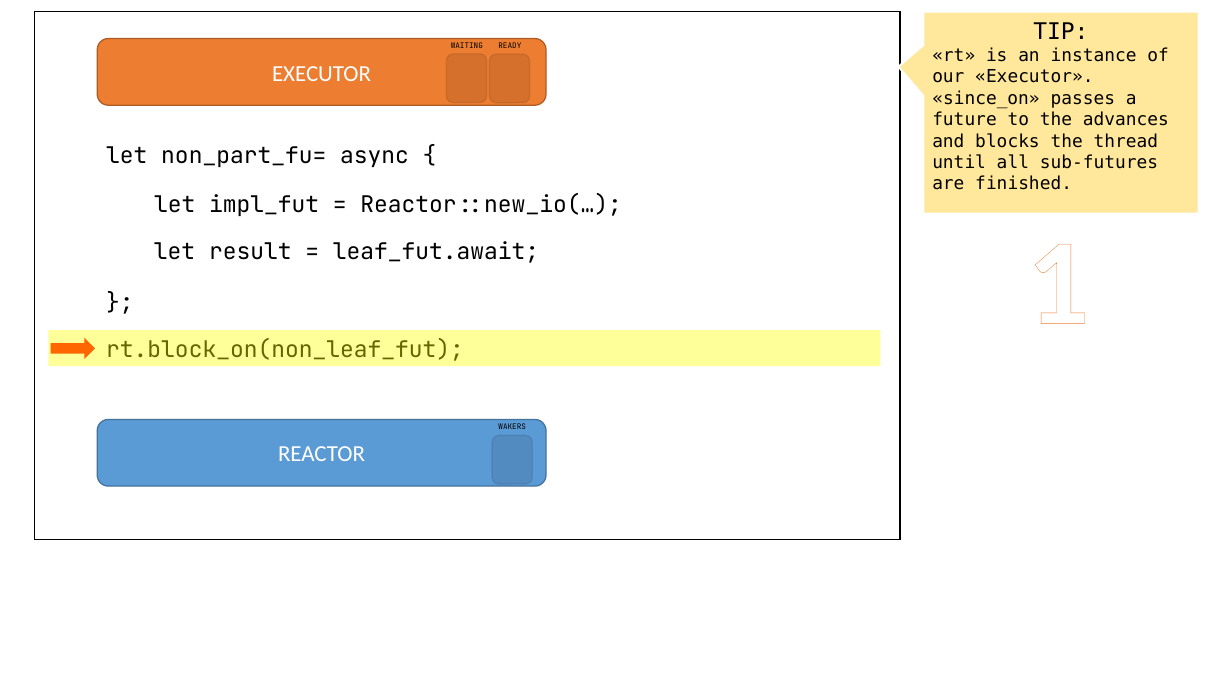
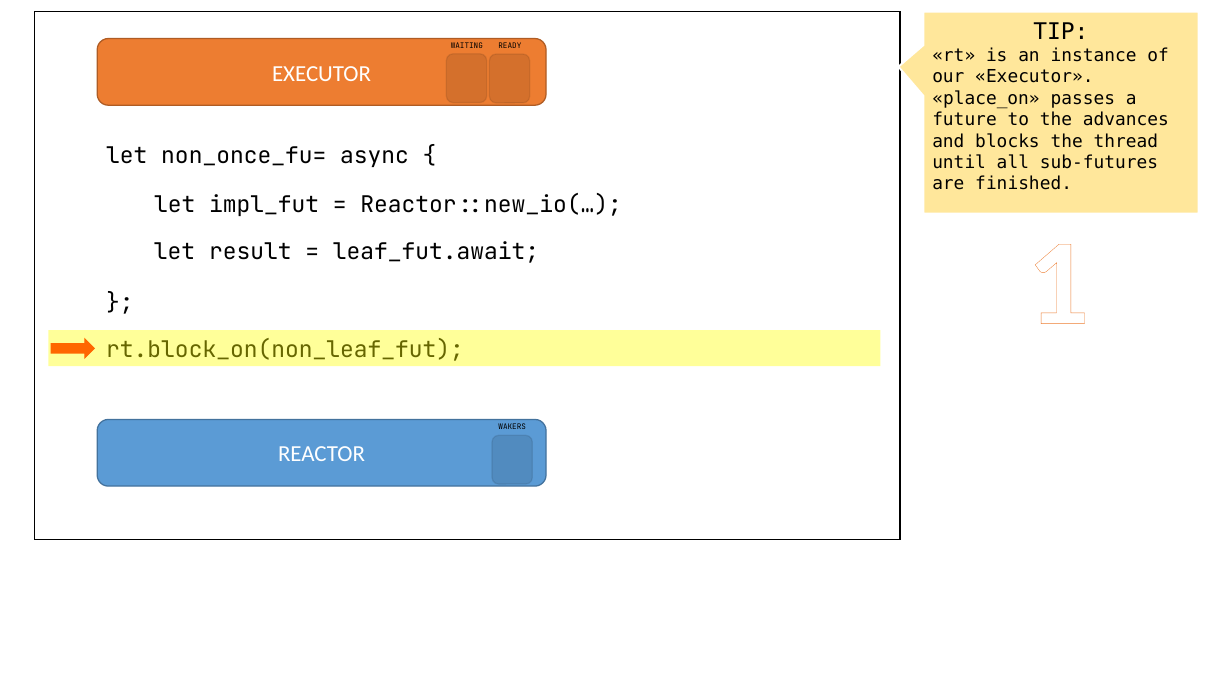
since_on: since_on -> place_on
non_part_fu=: non_part_fu= -> non_once_fu=
